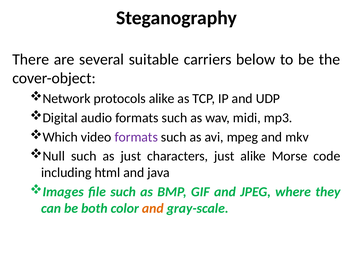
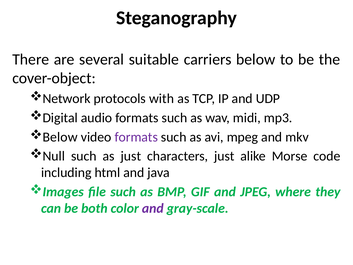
protocols alike: alike -> with
Which at (60, 137): Which -> Below
and at (153, 208) colour: orange -> purple
